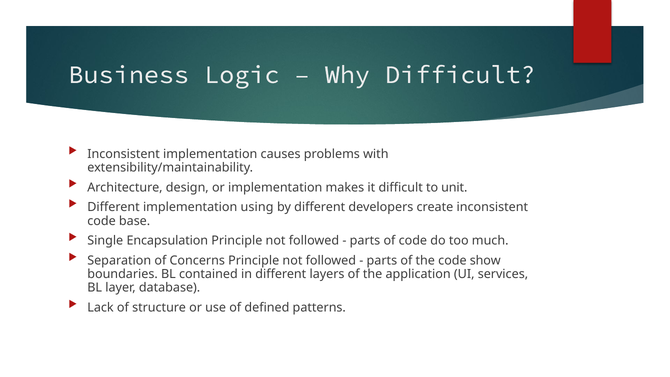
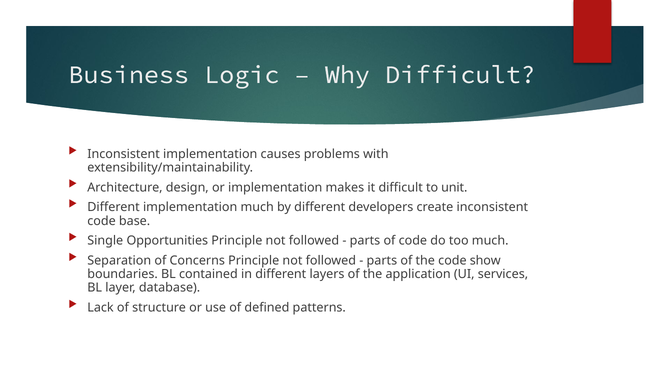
implementation using: using -> much
Encapsulation: Encapsulation -> Opportunities
